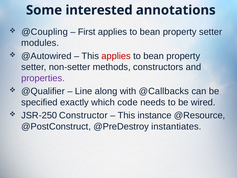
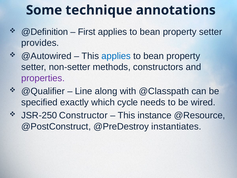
interested: interested -> technique
@Coupling: @Coupling -> @Definition
modules: modules -> provides
applies at (116, 56) colour: red -> blue
@Callbacks: @Callbacks -> @Classpath
code: code -> cycle
